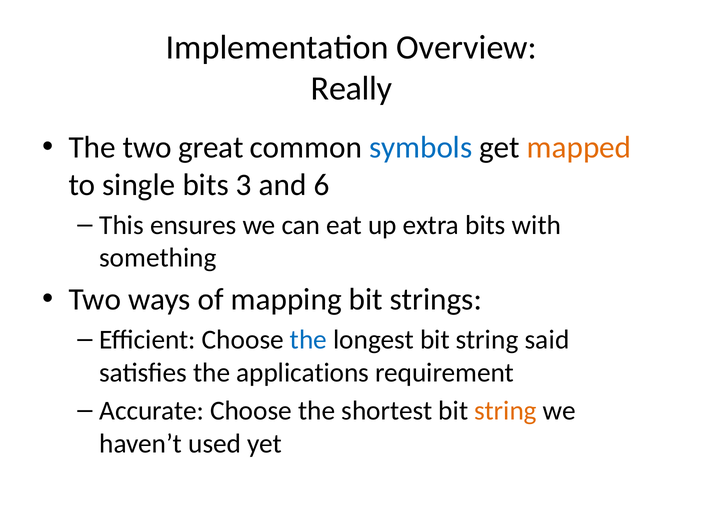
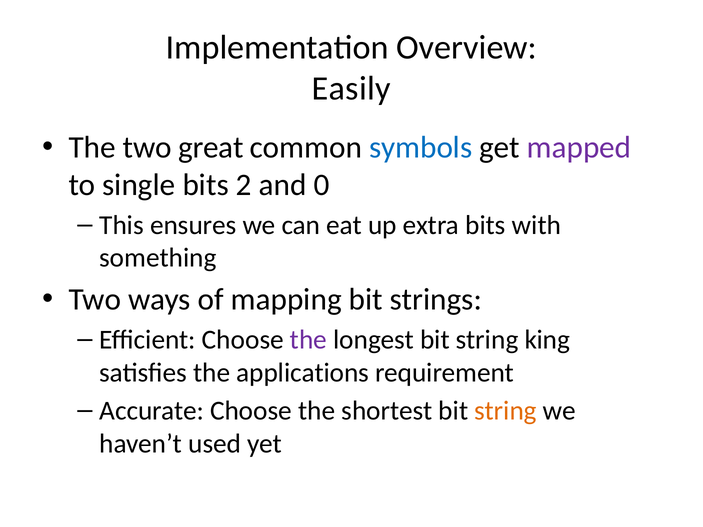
Really: Really -> Easily
mapped colour: orange -> purple
3: 3 -> 2
6: 6 -> 0
the at (308, 340) colour: blue -> purple
said: said -> king
